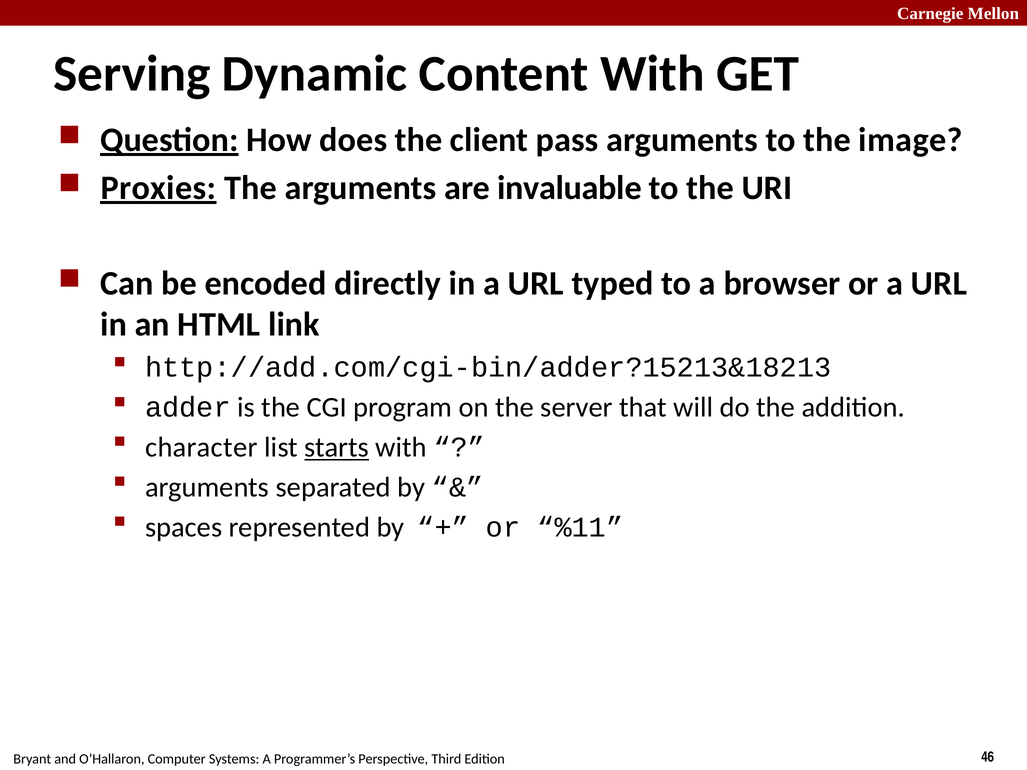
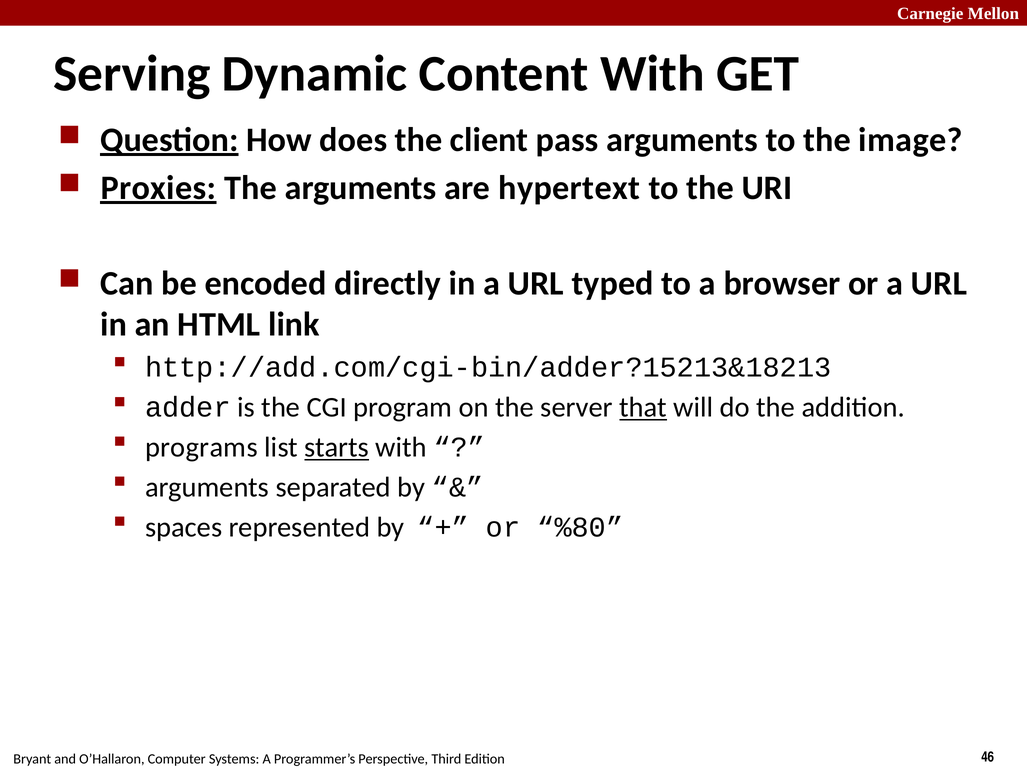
invaluable: invaluable -> hypertext
that underline: none -> present
character: character -> programs
%11: %11 -> %80
